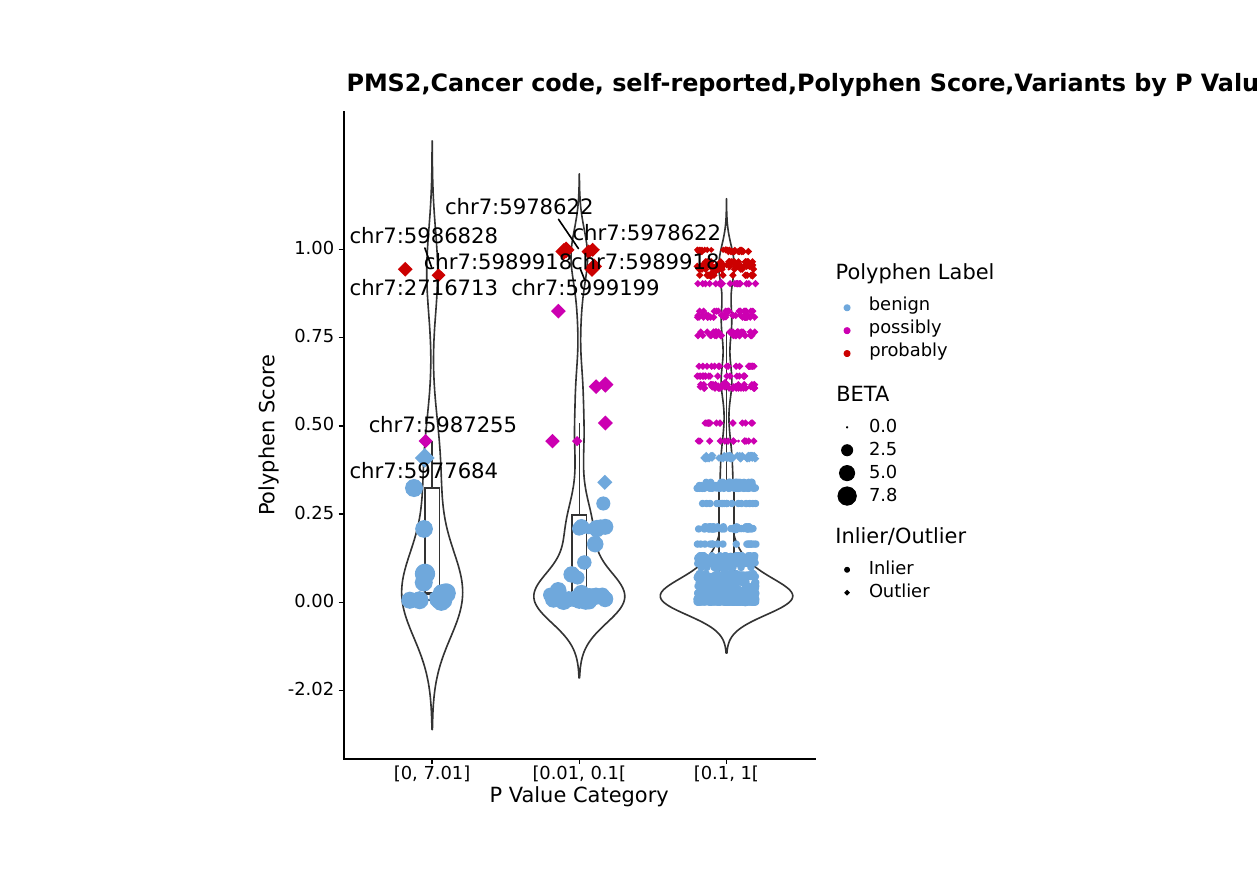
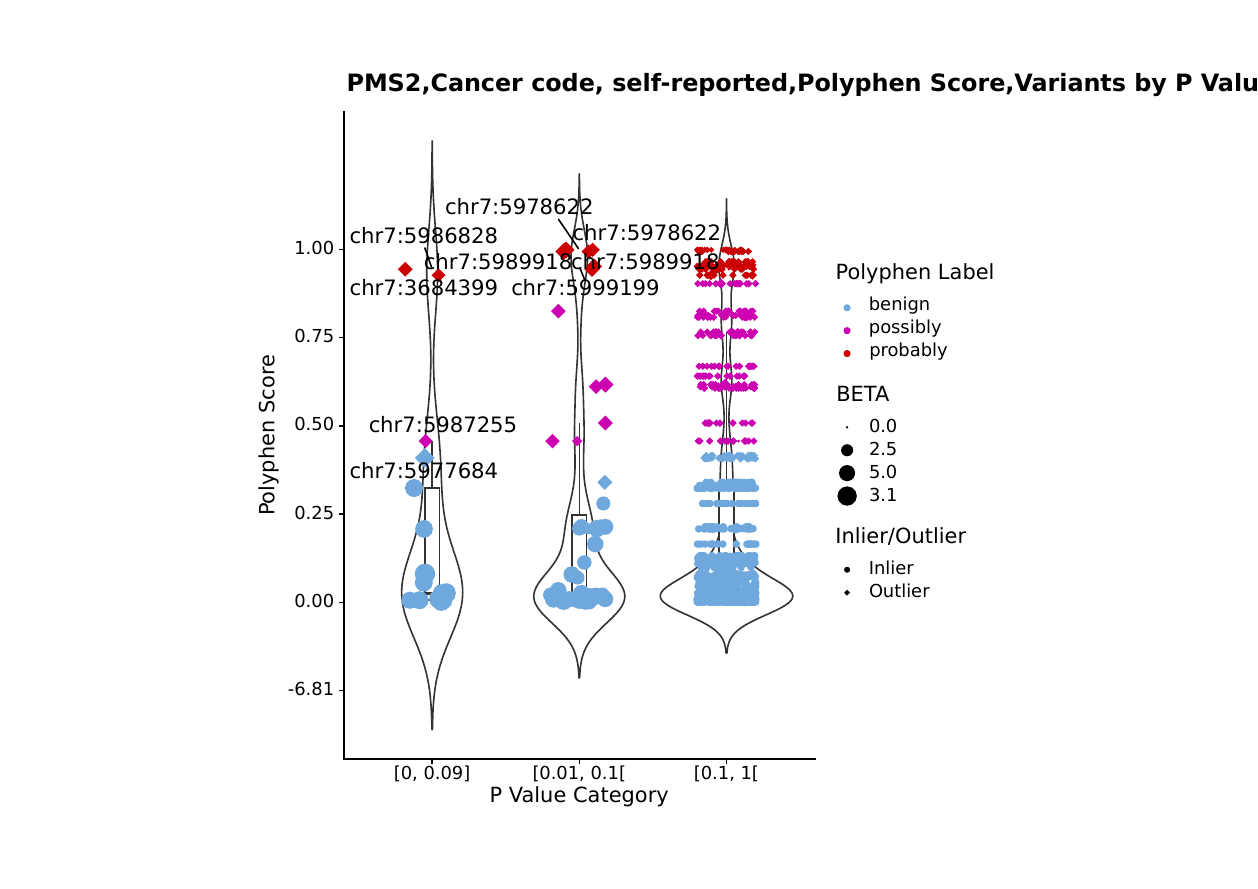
chr7:2716713: chr7:2716713 -> chr7:3684399
7.8: 7.8 -> 3.1
-2.02: -2.02 -> -6.81
7.01: 7.01 -> 0.09
